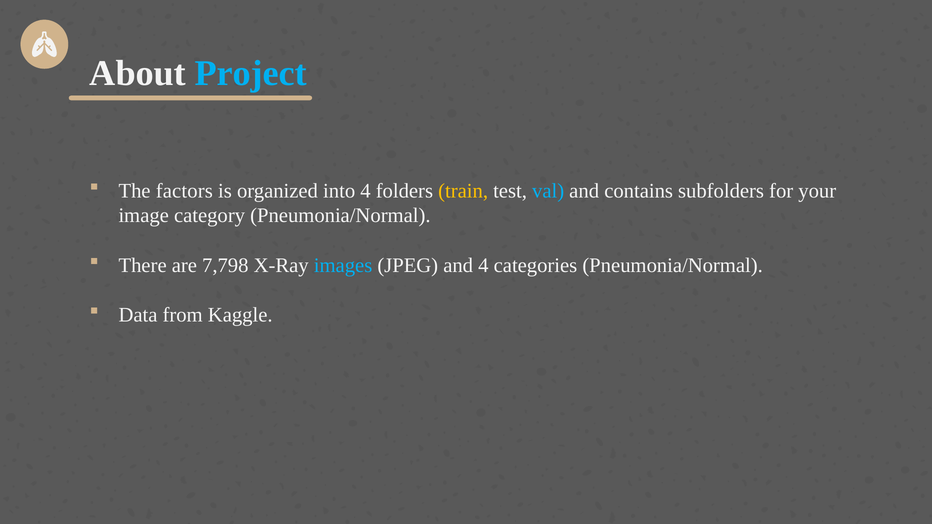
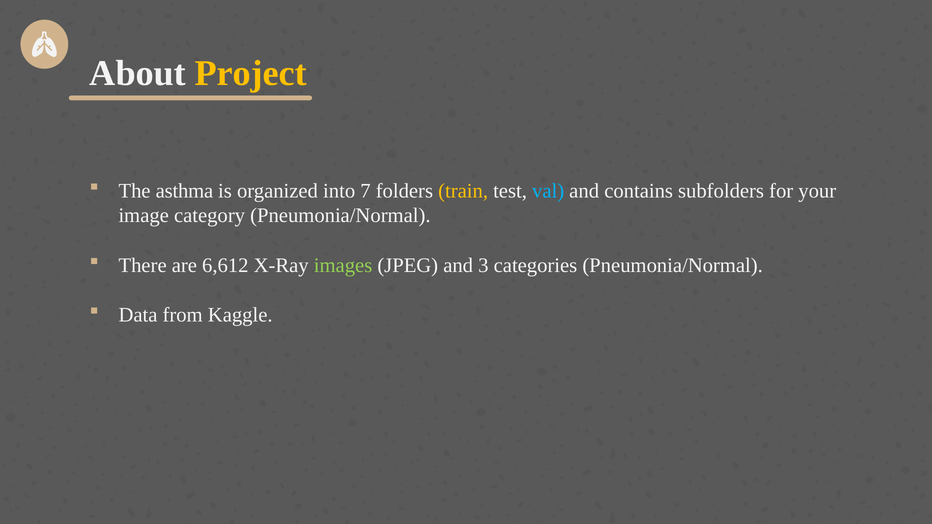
Project colour: light blue -> yellow
factors: factors -> asthma
into 4: 4 -> 7
7,798: 7,798 -> 6,612
images colour: light blue -> light green
and 4: 4 -> 3
